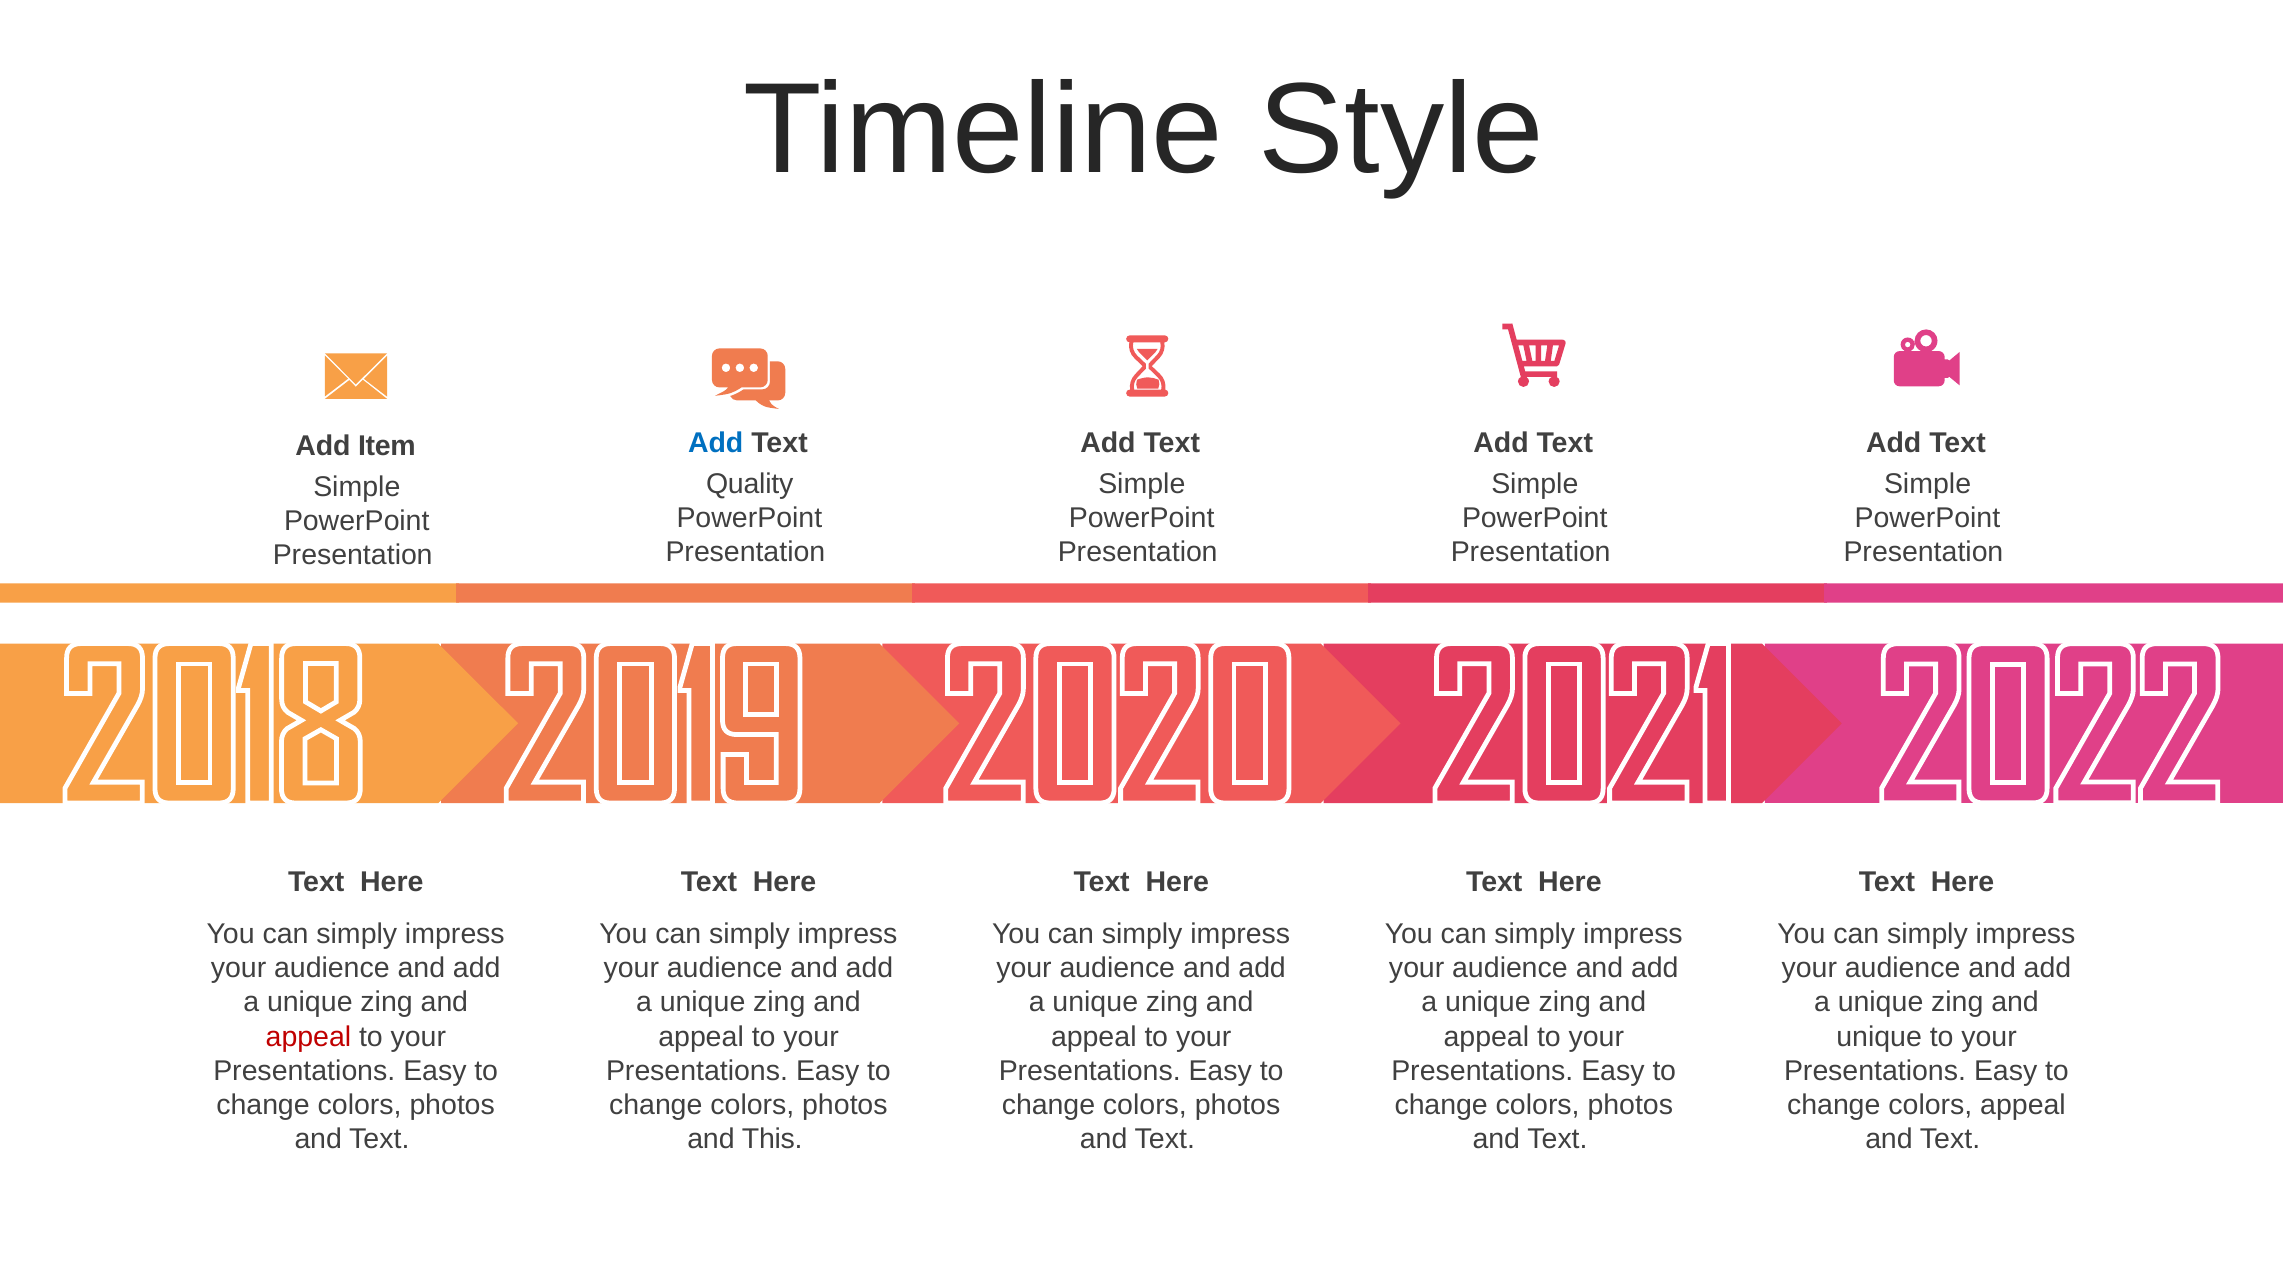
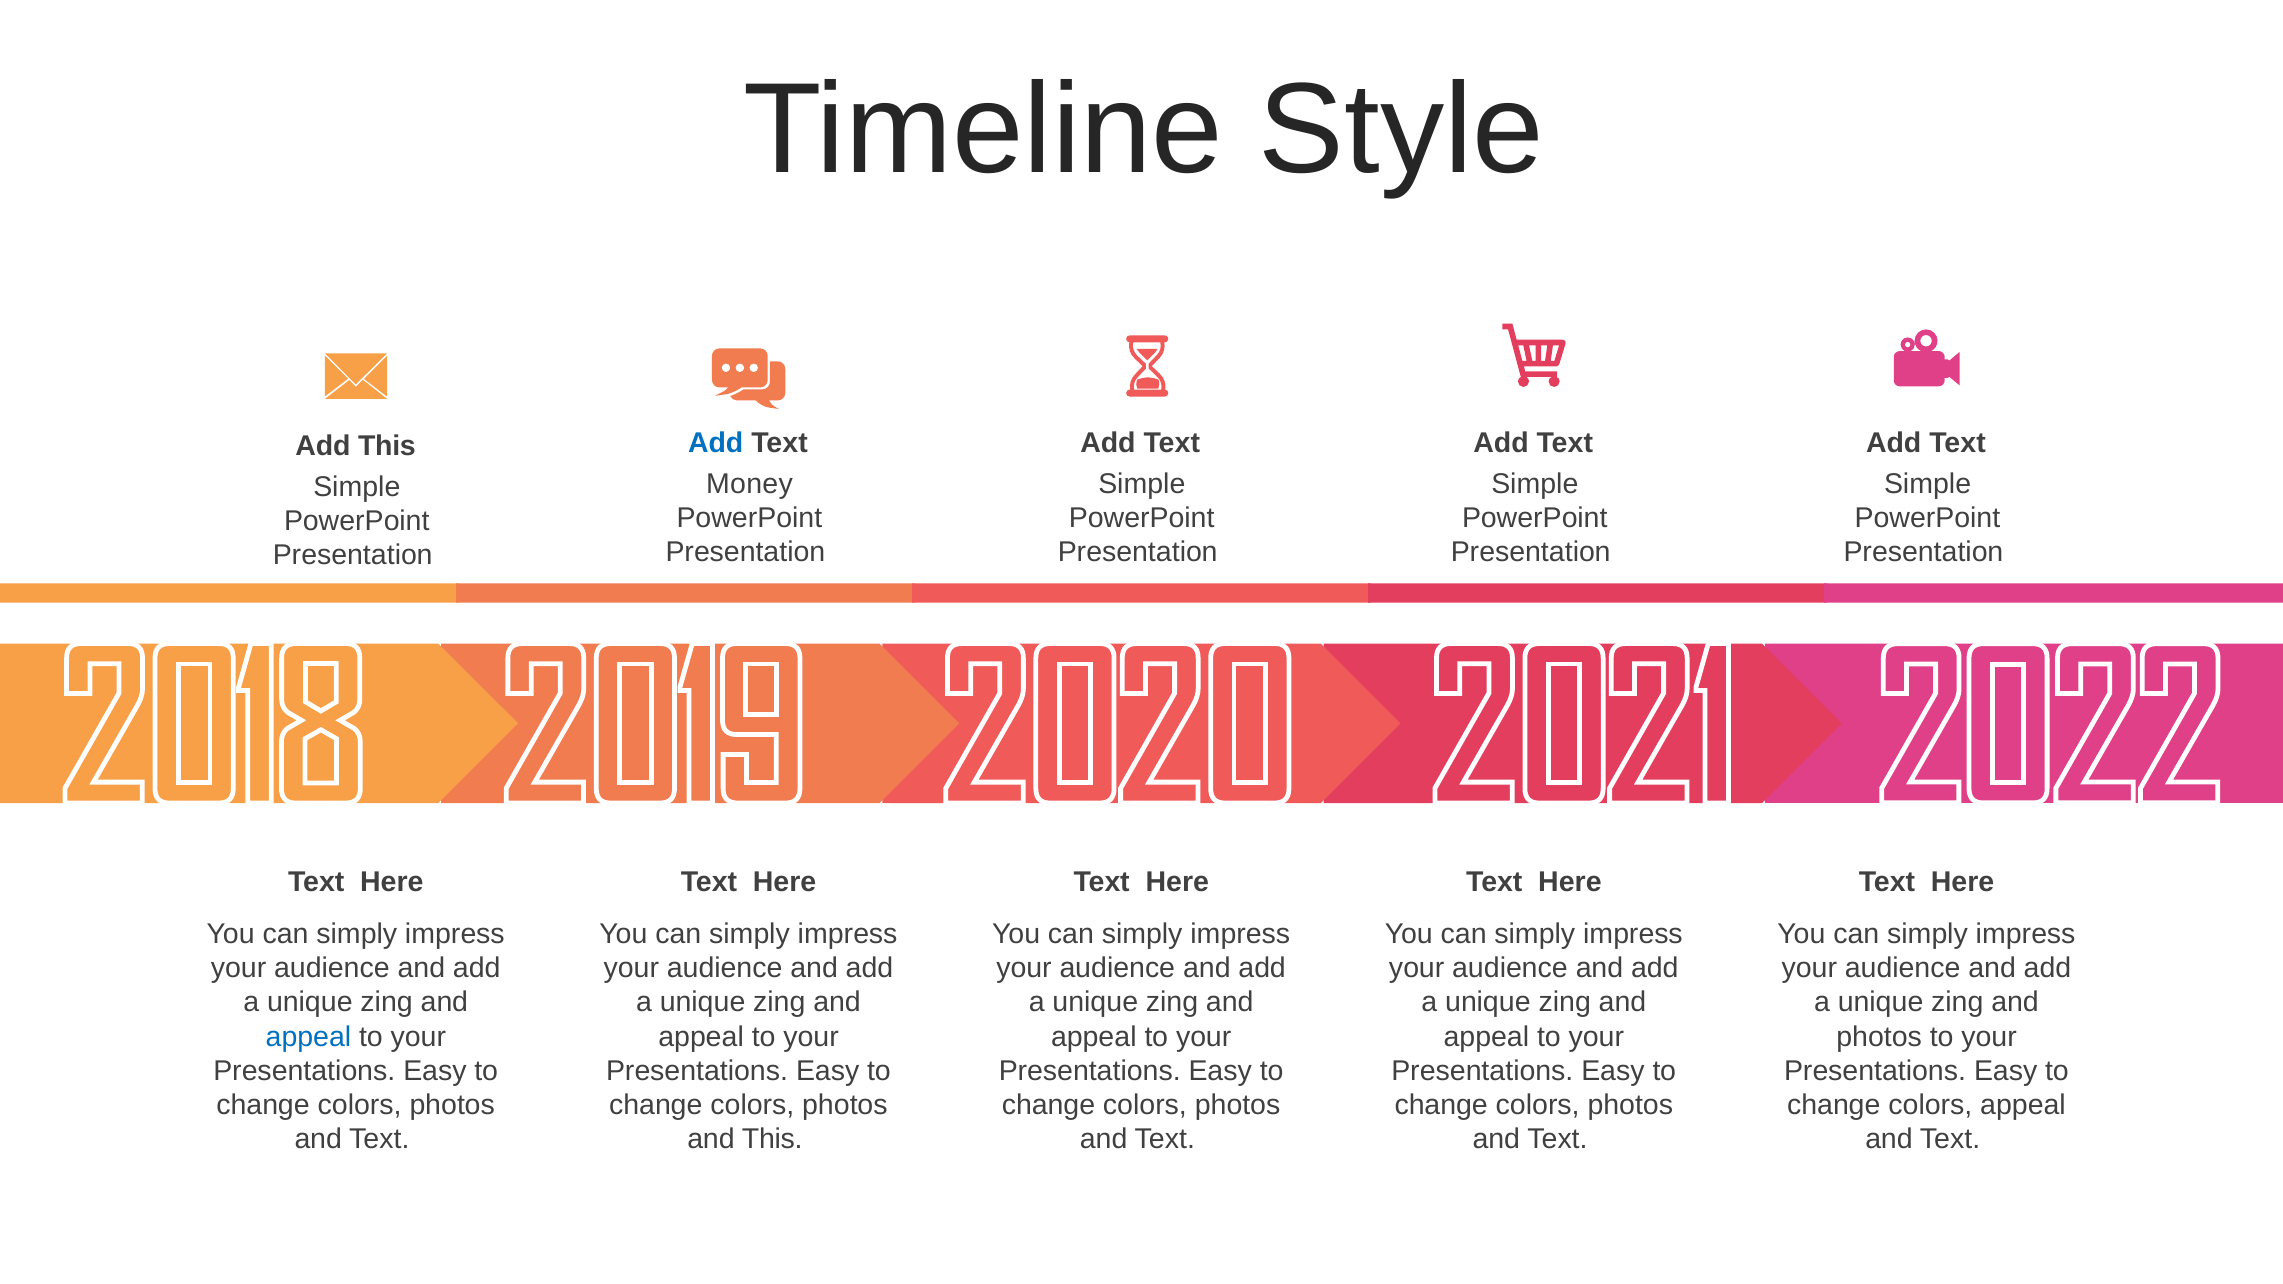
Add Item: Item -> This
Quality: Quality -> Money
appeal at (308, 1037) colour: red -> blue
unique at (1879, 1037): unique -> photos
